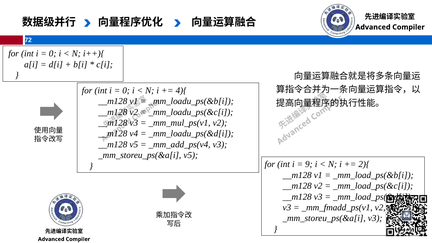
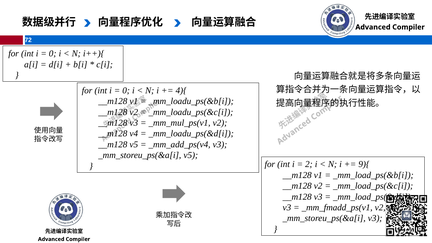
9: 9 -> 2
2){: 2){ -> 9){
